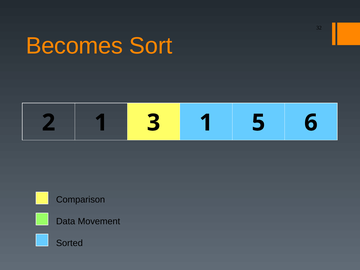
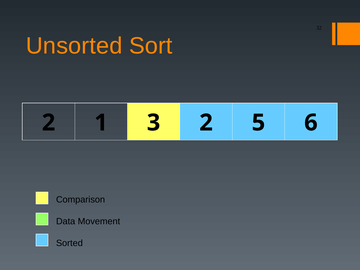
Becomes: Becomes -> Unsorted
3 1: 1 -> 2
